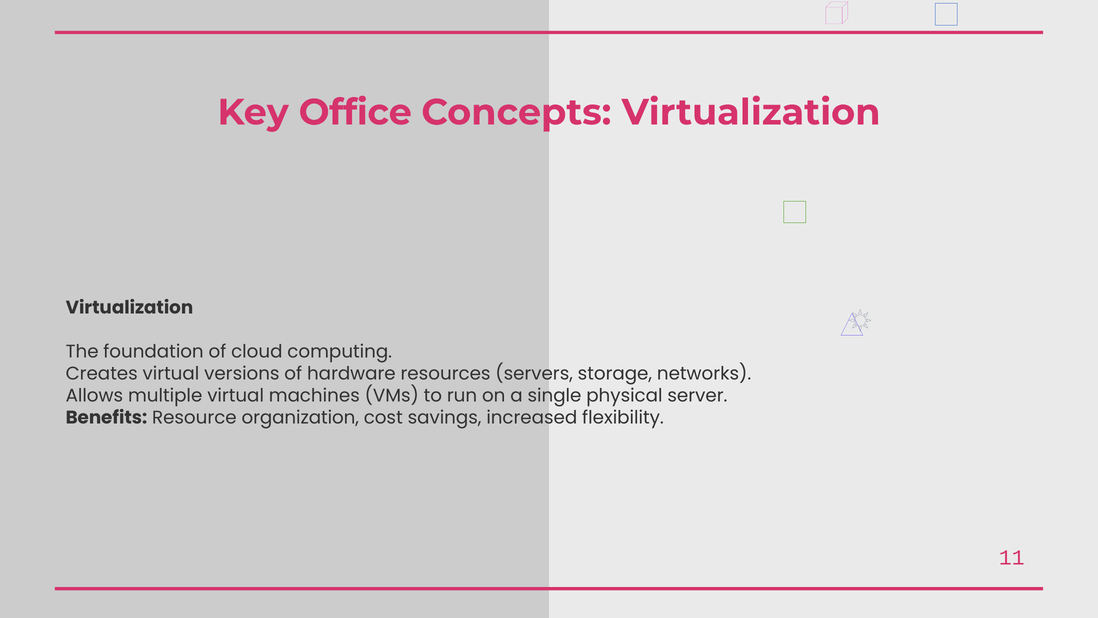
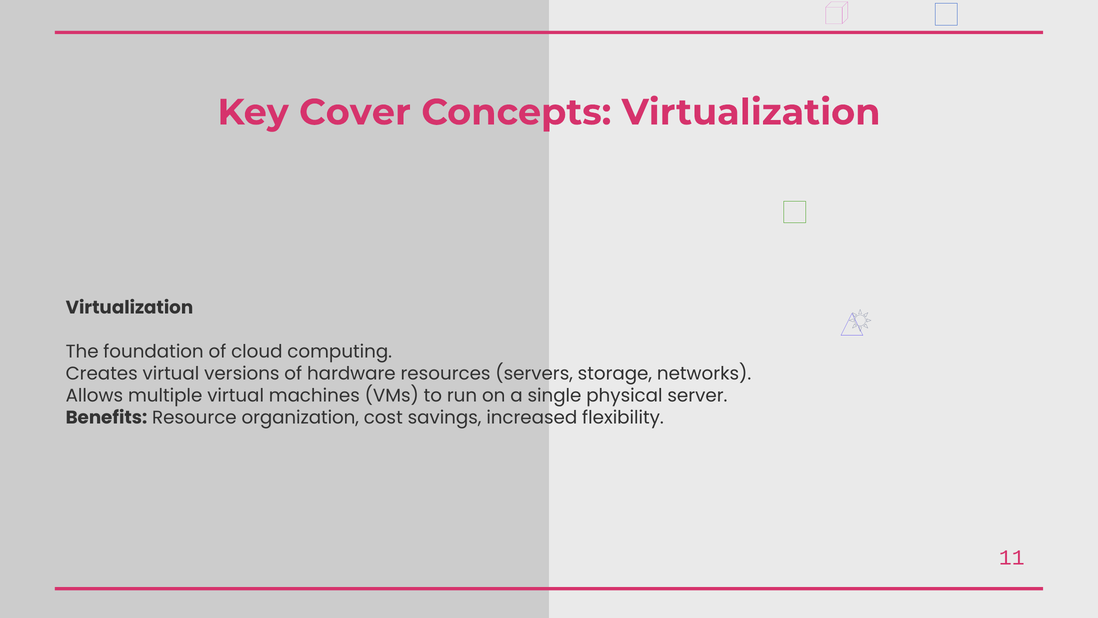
Office: Office -> Cover
